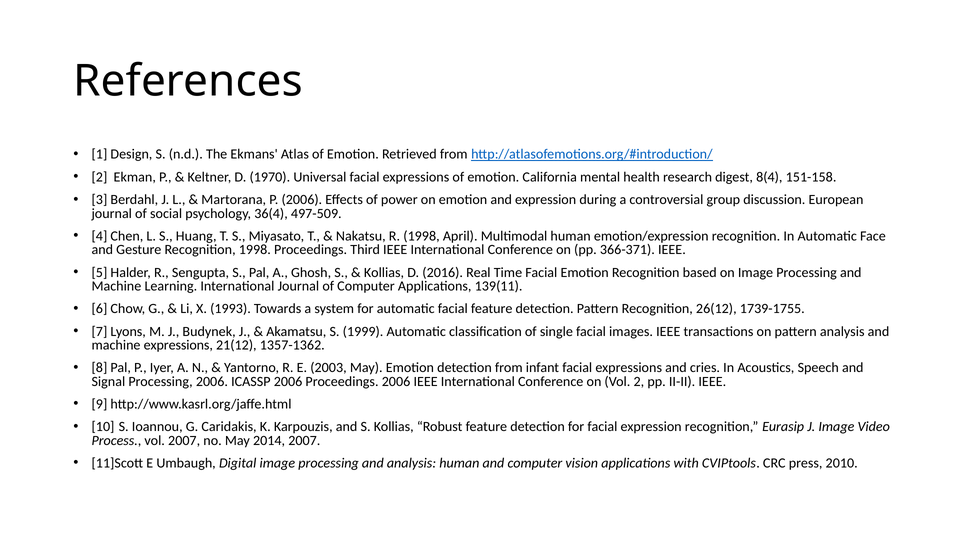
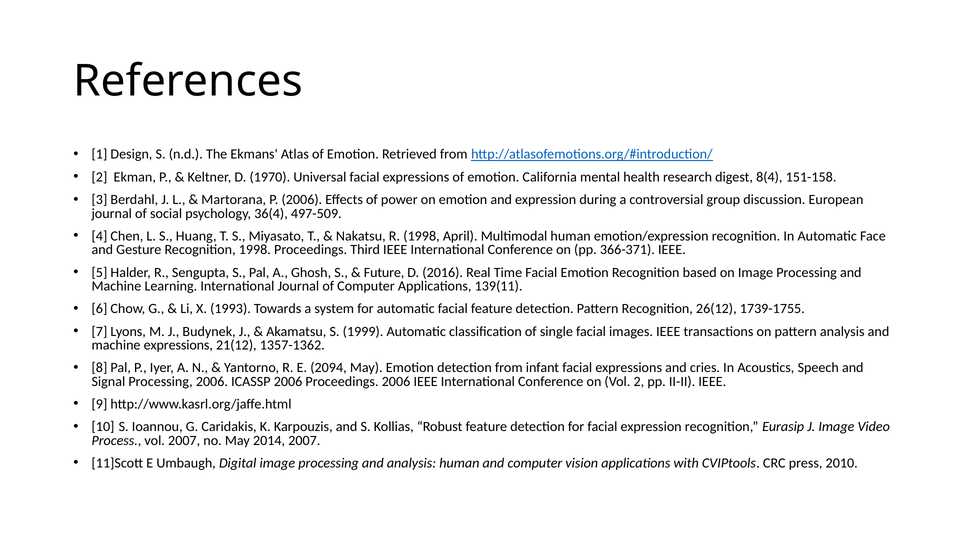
Kollias at (384, 273): Kollias -> Future
2003: 2003 -> 2094
